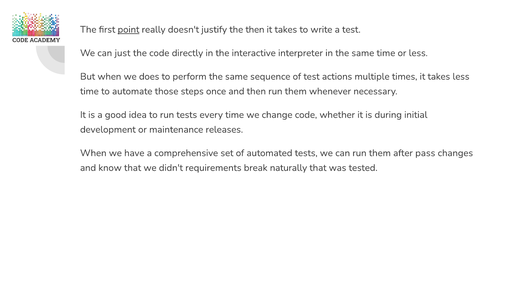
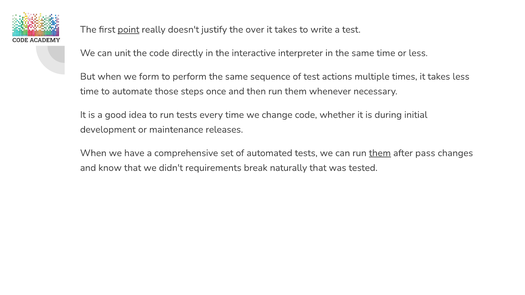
the then: then -> over
just: just -> unit
does: does -> form
them at (380, 153) underline: none -> present
